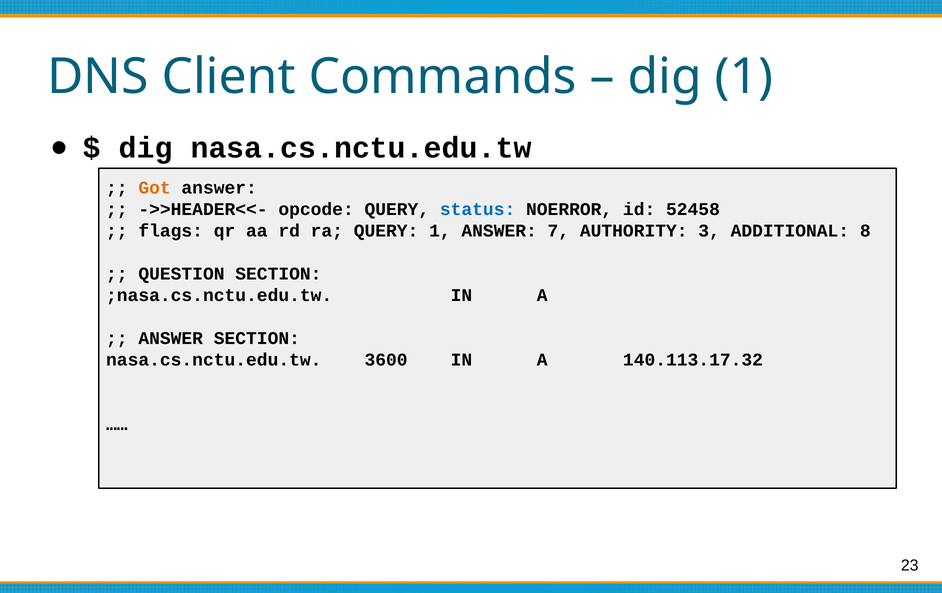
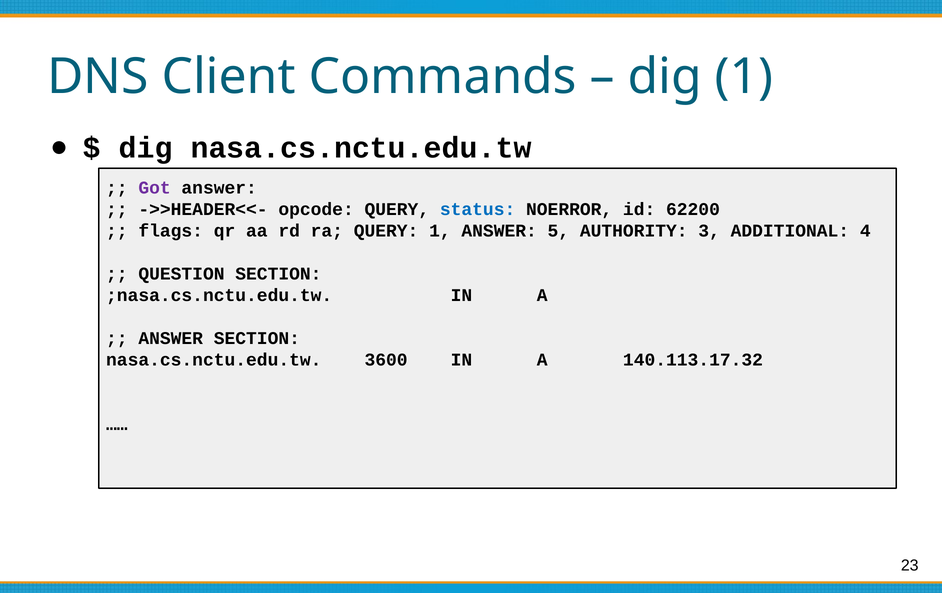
Got colour: orange -> purple
52458: 52458 -> 62200
7: 7 -> 5
8: 8 -> 4
